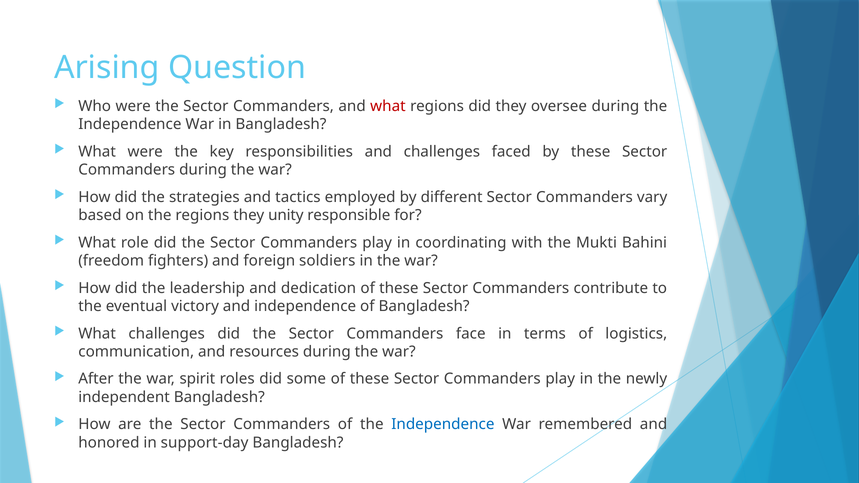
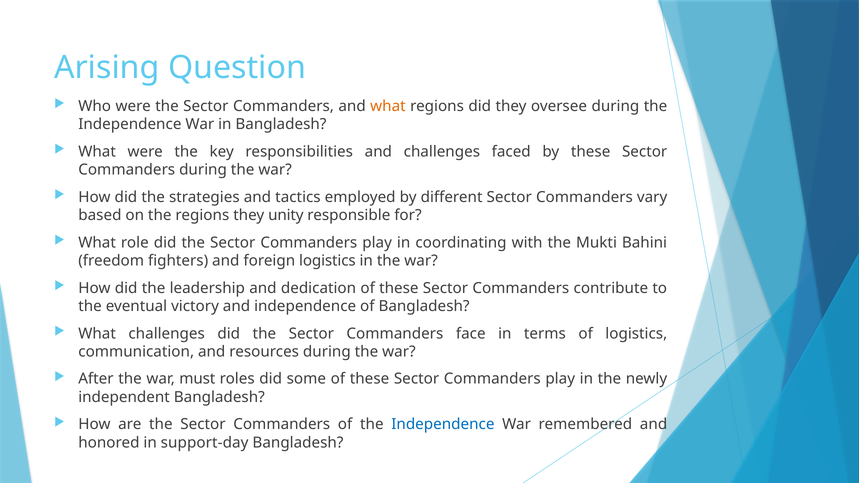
what at (388, 106) colour: red -> orange
foreign soldiers: soldiers -> logistics
spirit: spirit -> must
